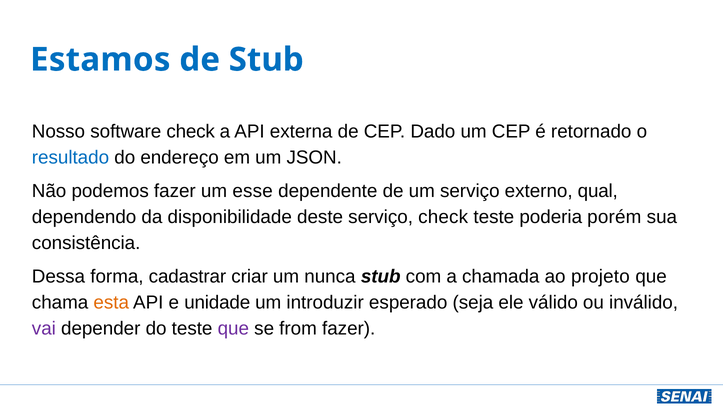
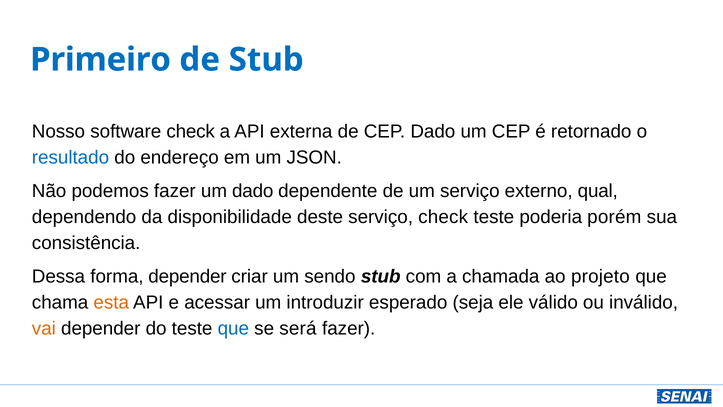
Estamos: Estamos -> Primeiro
um esse: esse -> dado
forma cadastrar: cadastrar -> depender
nunca: nunca -> sendo
unidade: unidade -> acessar
vai colour: purple -> orange
que at (233, 328) colour: purple -> blue
from: from -> será
